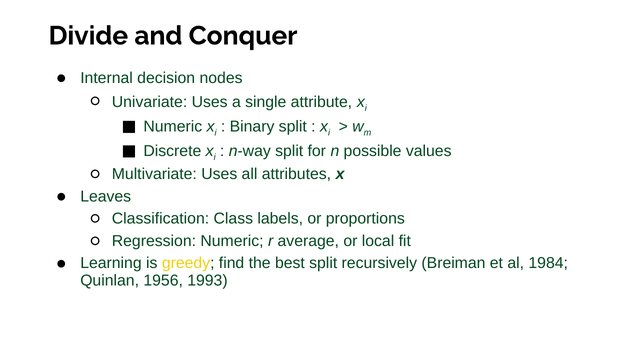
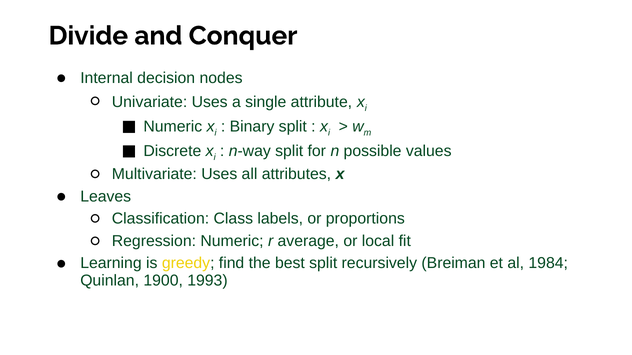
1956: 1956 -> 1900
